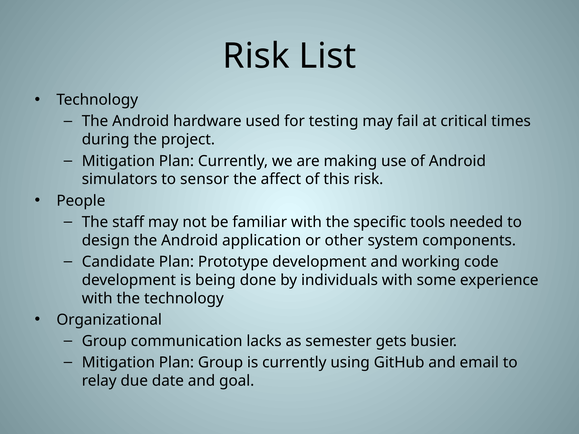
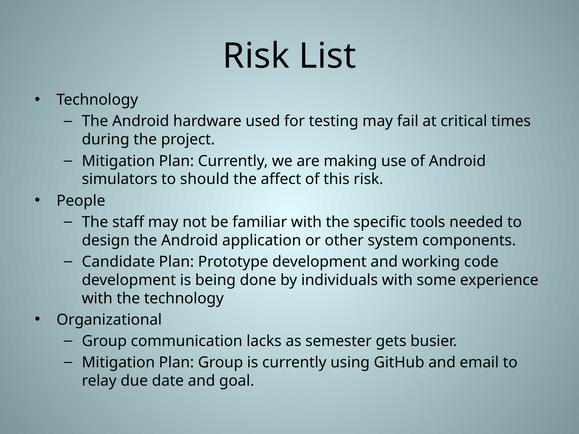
sensor: sensor -> should
